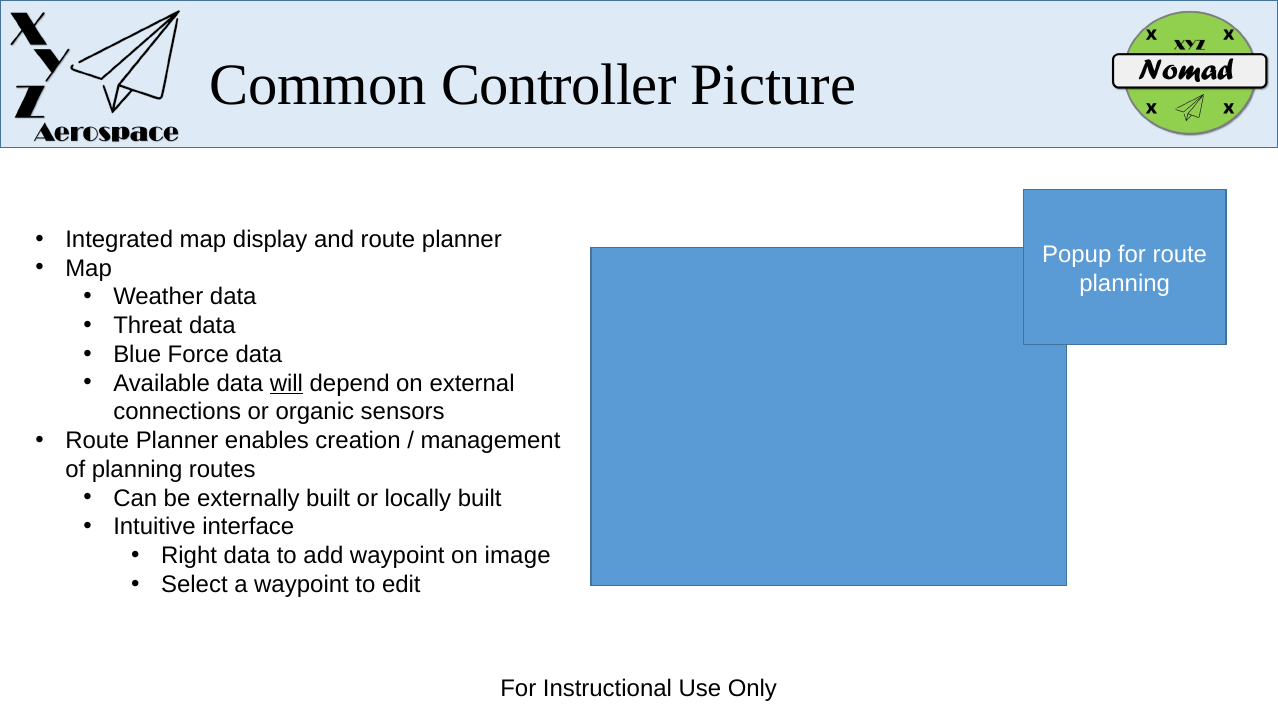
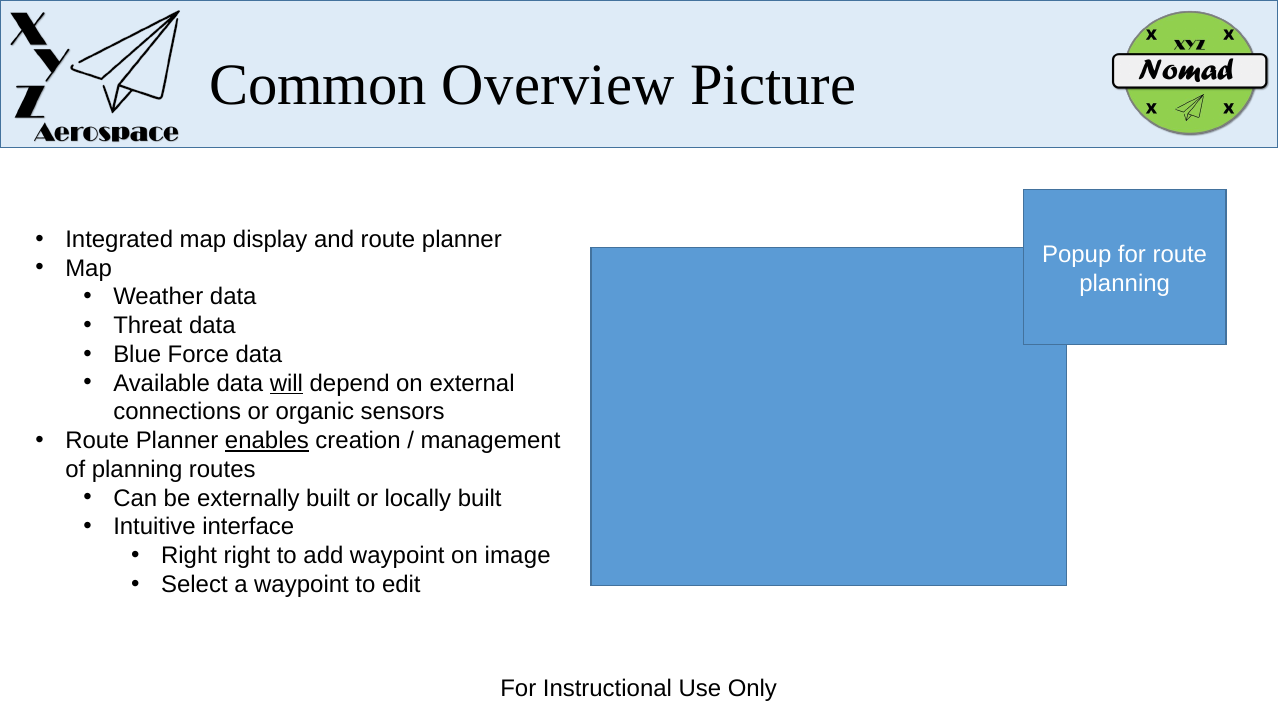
Controller: Controller -> Overview
enables underline: none -> present
Right data: data -> right
